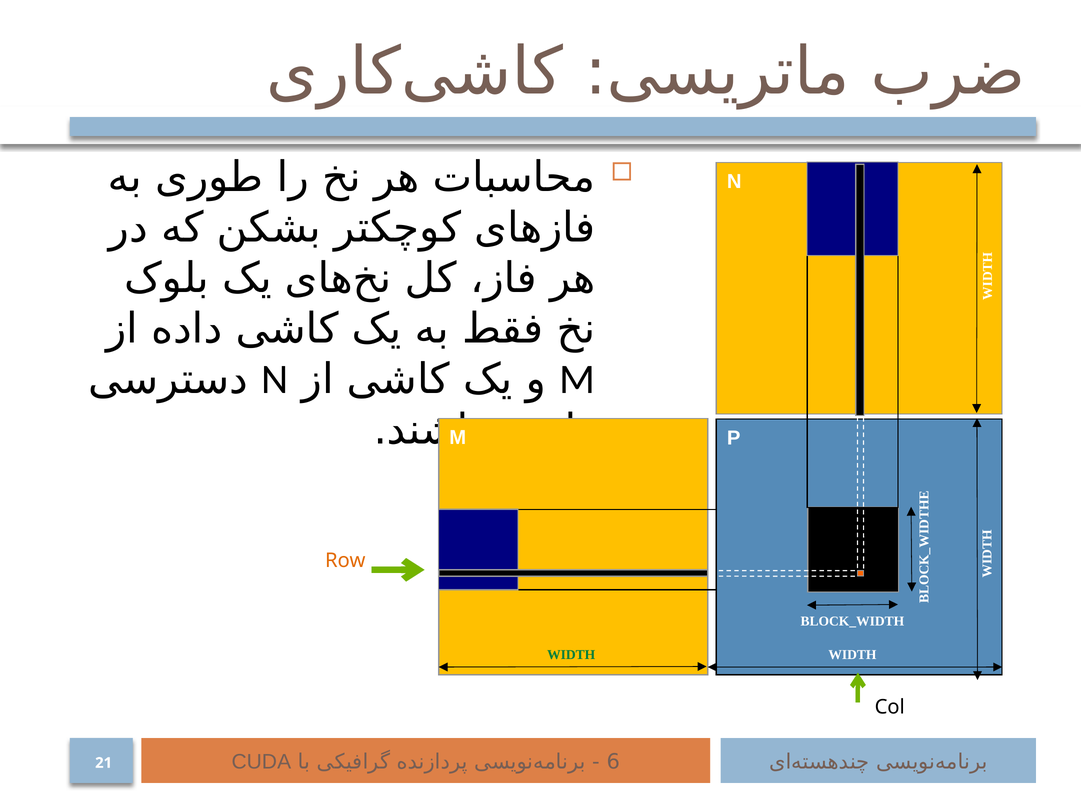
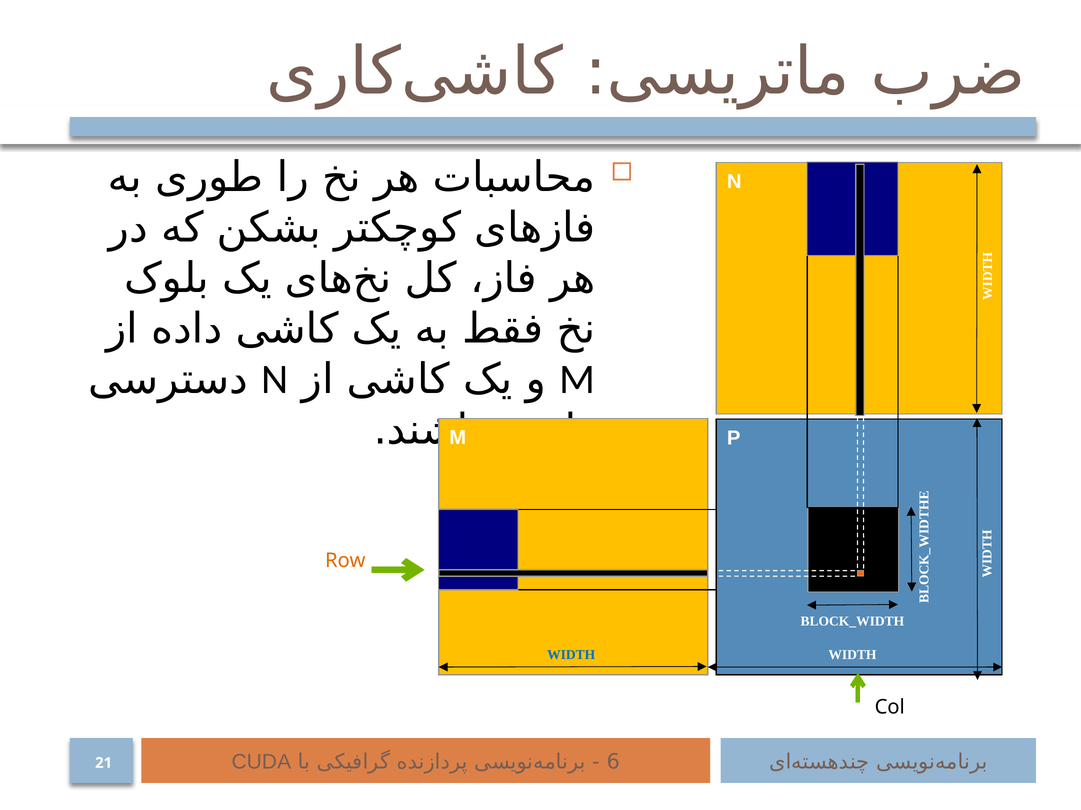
WIDTH at (571, 655) colour: green -> blue
